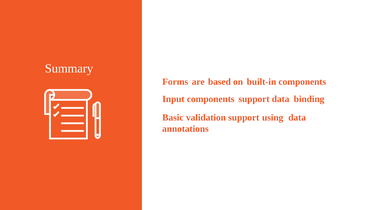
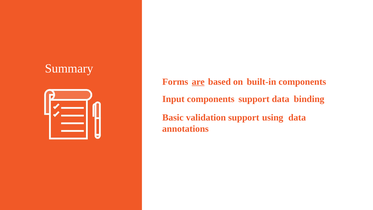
are underline: none -> present
